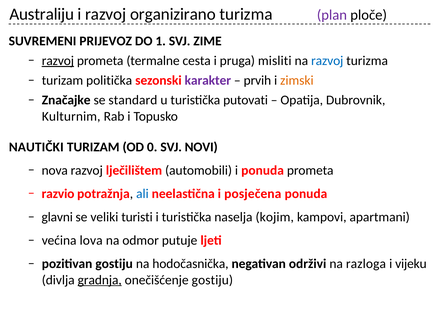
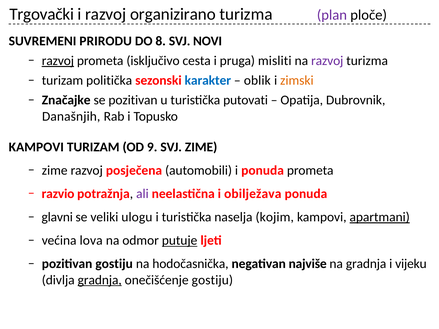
Australiju: Australiju -> Trgovački
PRIJEVOZ: PRIJEVOZ -> PRIRODU
1: 1 -> 8
ZIME: ZIME -> NOVI
termalne: termalne -> isključivo
razvoj at (327, 61) colour: blue -> purple
karakter colour: purple -> blue
prvih: prvih -> oblik
se standard: standard -> pozitivan
Kulturnim: Kulturnim -> Današnjih
NAUTIČKI at (36, 147): NAUTIČKI -> KAMPOVI
0: 0 -> 9
SVJ NOVI: NOVI -> ZIME
nova at (55, 170): nova -> zime
lječilištem: lječilištem -> posječena
ali colour: blue -> purple
posječena: posječena -> obilježava
turisti: turisti -> ulogu
apartmani underline: none -> present
putuje underline: none -> present
održivi: održivi -> najviše
na razloga: razloga -> gradnja
